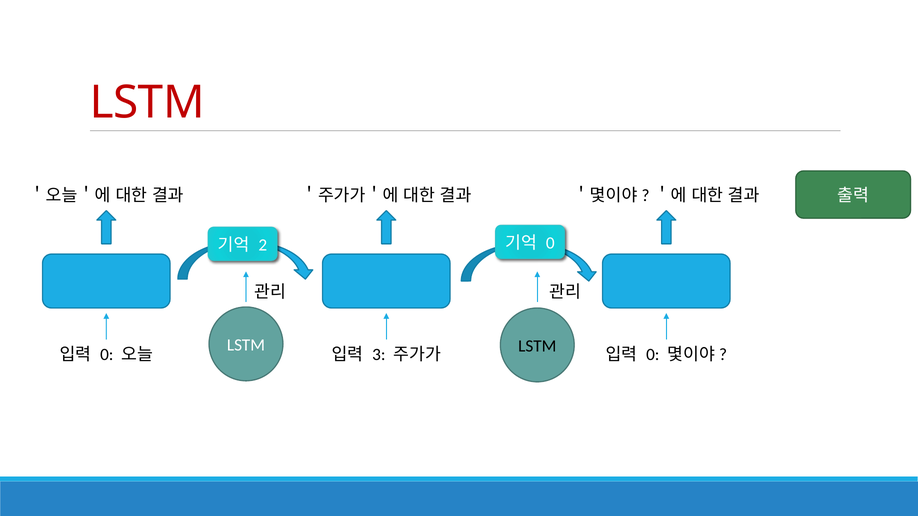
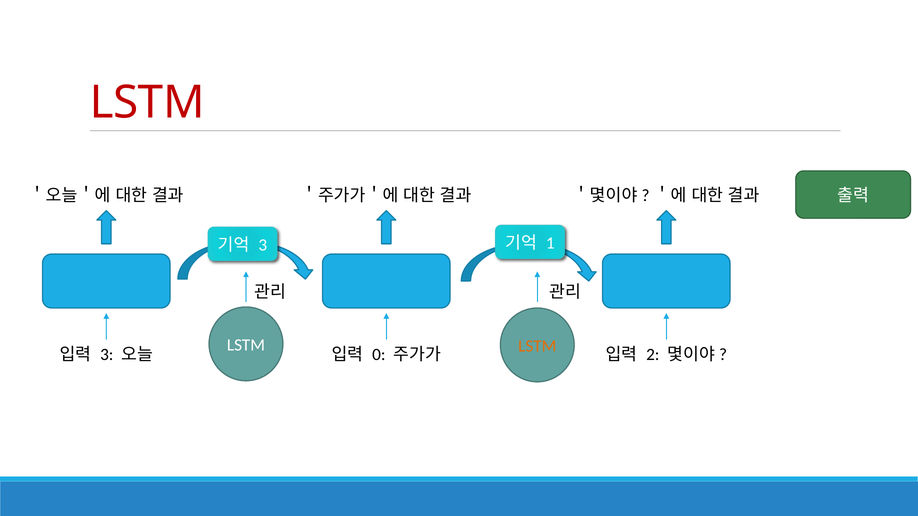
2 at (263, 245): 2 -> 3
0 at (550, 243): 0 -> 1
LSTM at (537, 346) colour: black -> orange
0 at (107, 355): 0 -> 3
3: 3 -> 0
0 at (653, 355): 0 -> 2
